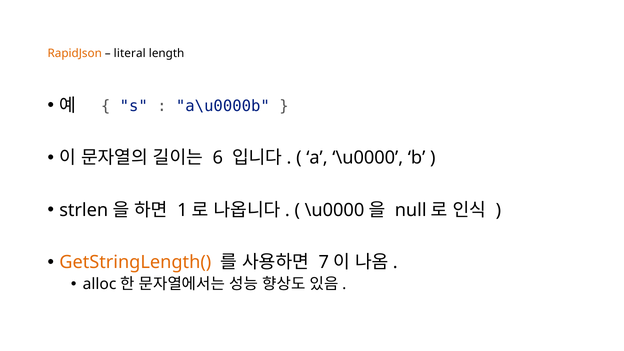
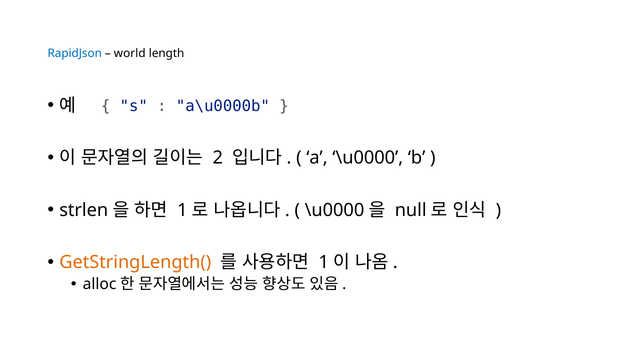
RapidJson colour: orange -> blue
literal: literal -> world
6: 6 -> 2
7 at (324, 262): 7 -> 1
